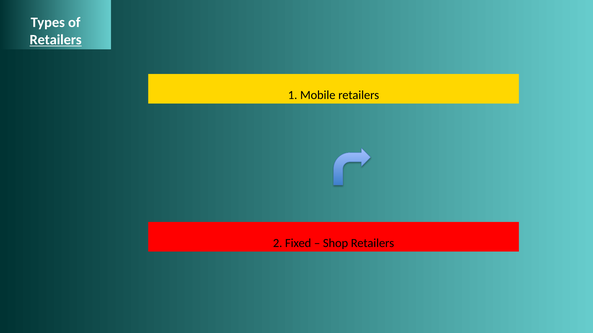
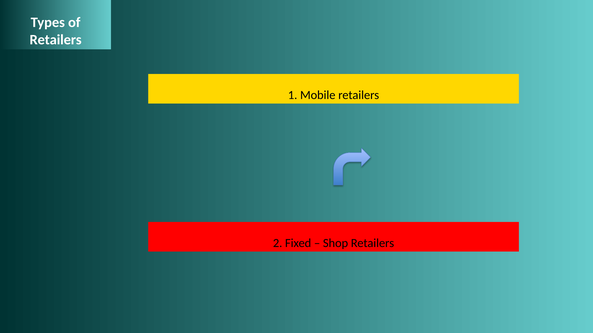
Retailers at (56, 40) underline: present -> none
